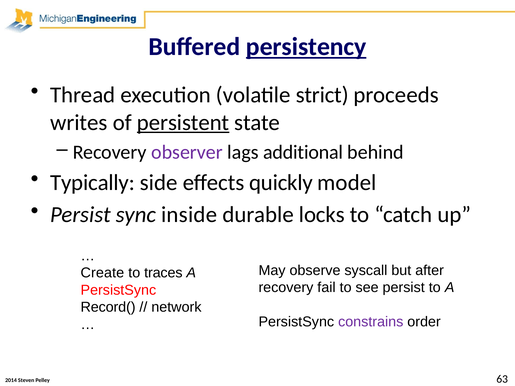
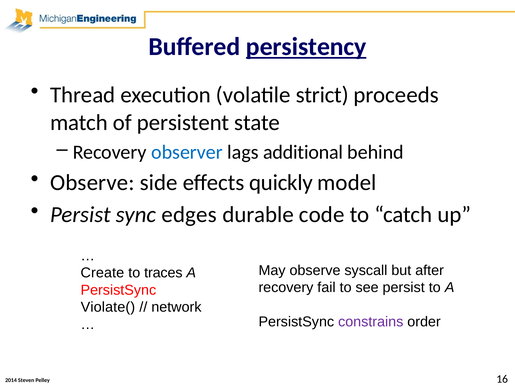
writes: writes -> match
persistent underline: present -> none
observer colour: purple -> blue
Typically at (93, 183): Typically -> Observe
inside: inside -> edges
locks: locks -> code
Record(: Record( -> Violate(
63: 63 -> 16
